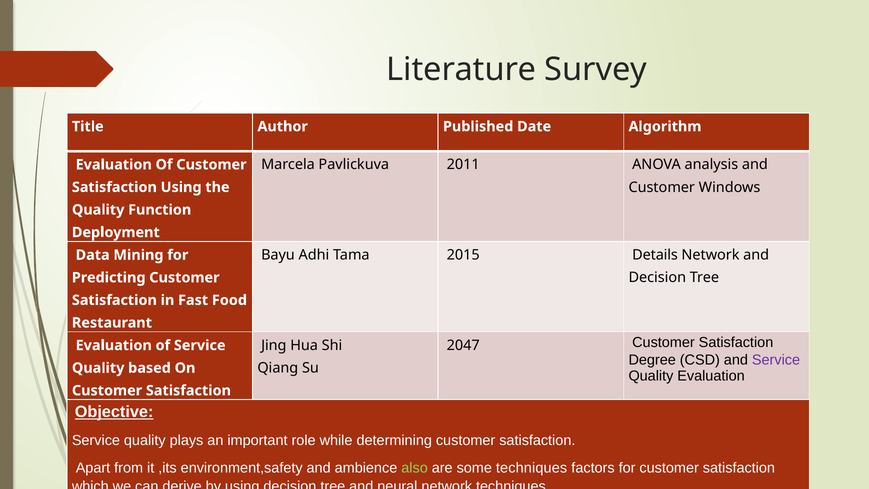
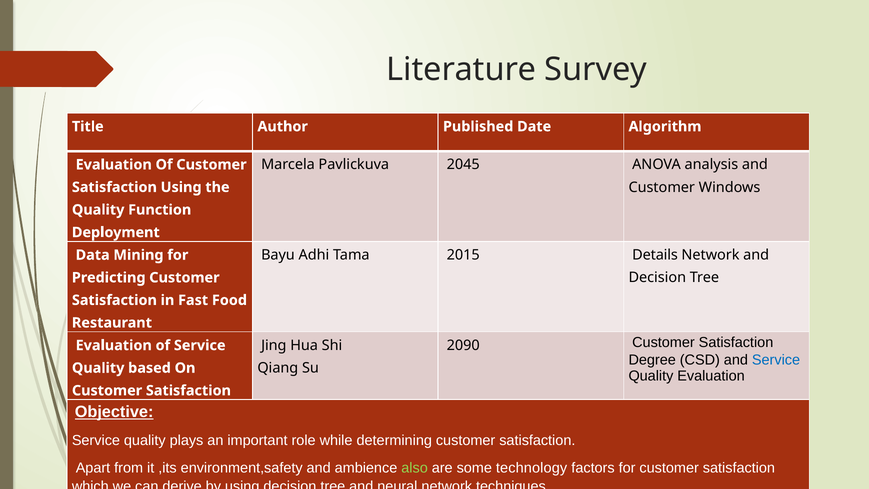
2011: 2011 -> 2045
2047: 2047 -> 2090
Service at (776, 360) colour: purple -> blue
some techniques: techniques -> technology
